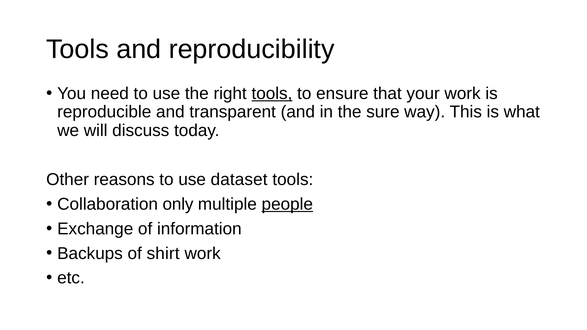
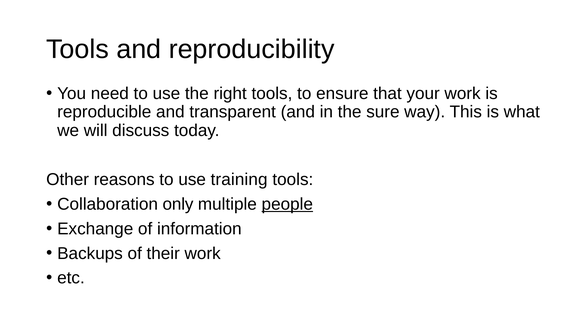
tools at (272, 93) underline: present -> none
dataset: dataset -> training
shirt: shirt -> their
